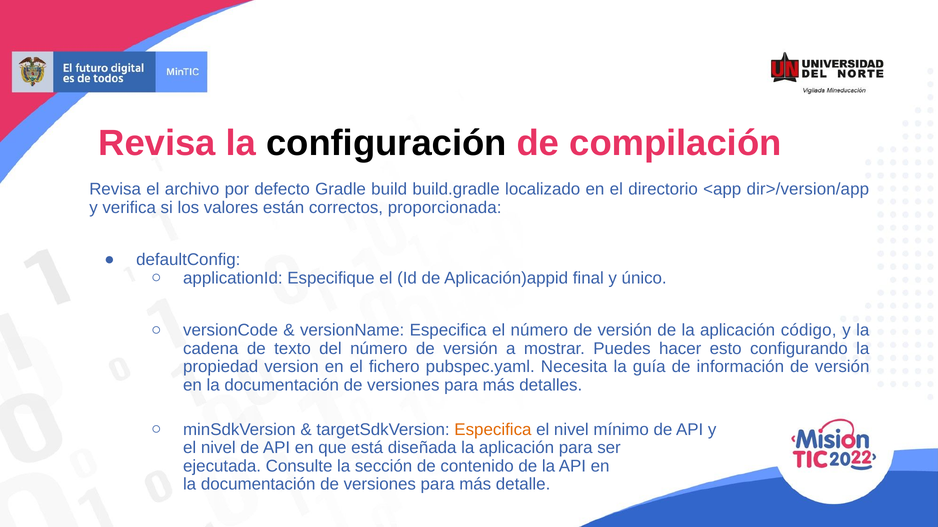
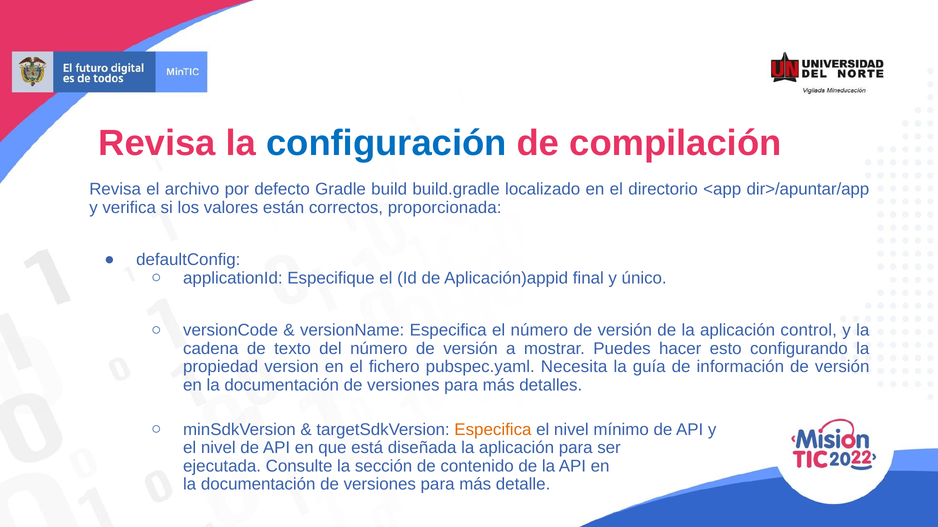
configuración colour: black -> blue
dir>/version/app: dir>/version/app -> dir>/apuntar/app
código: código -> control
